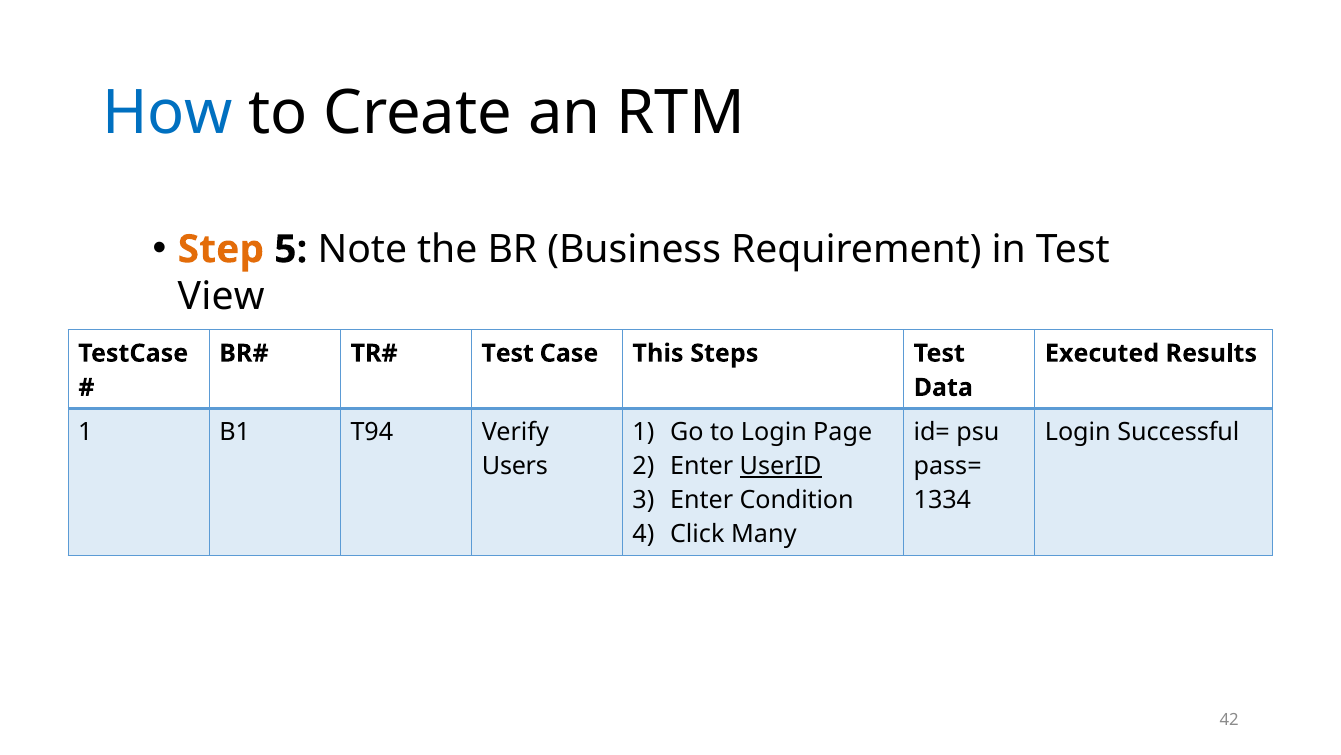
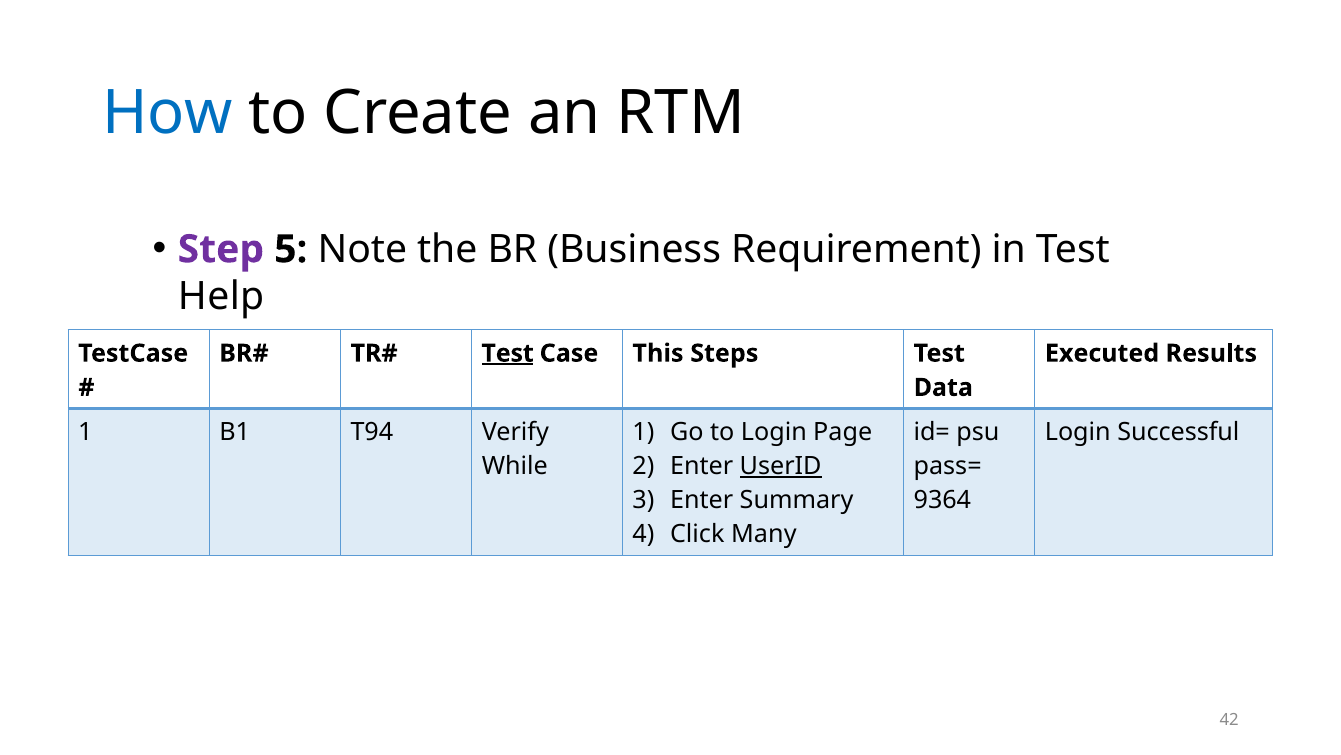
Step colour: orange -> purple
View: View -> Help
Test at (508, 353) underline: none -> present
Users: Users -> While
Condition: Condition -> Summary
1334: 1334 -> 9364
